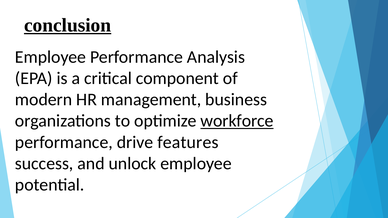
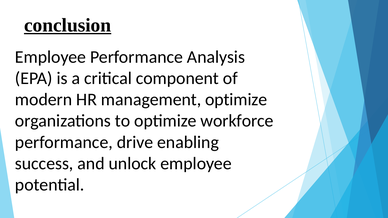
management business: business -> optimize
workforce underline: present -> none
features: features -> enabling
